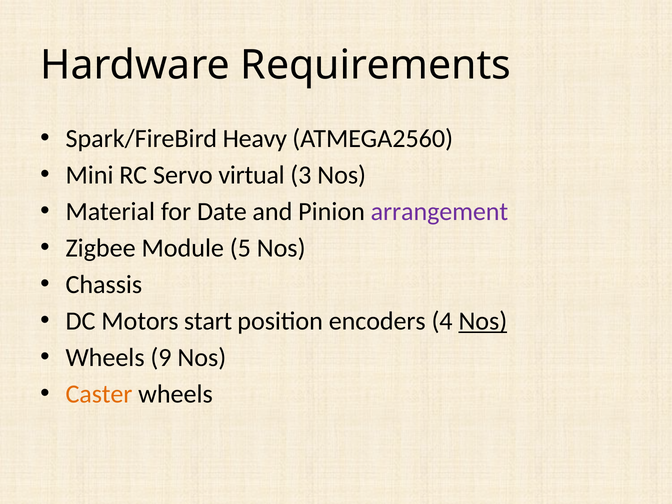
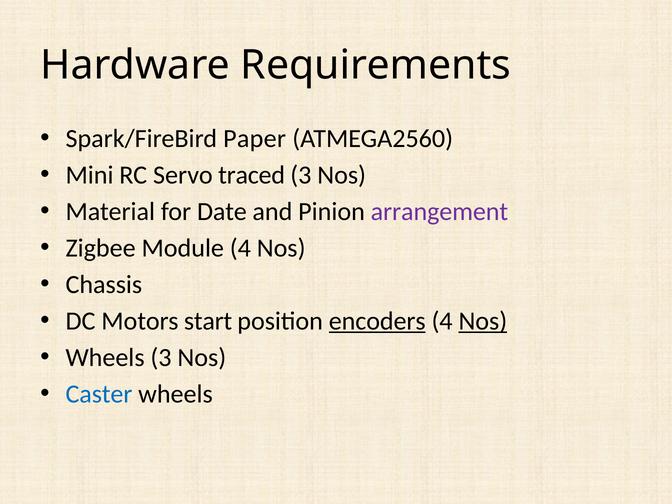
Heavy: Heavy -> Paper
virtual: virtual -> traced
Module 5: 5 -> 4
encoders underline: none -> present
Wheels 9: 9 -> 3
Caster colour: orange -> blue
